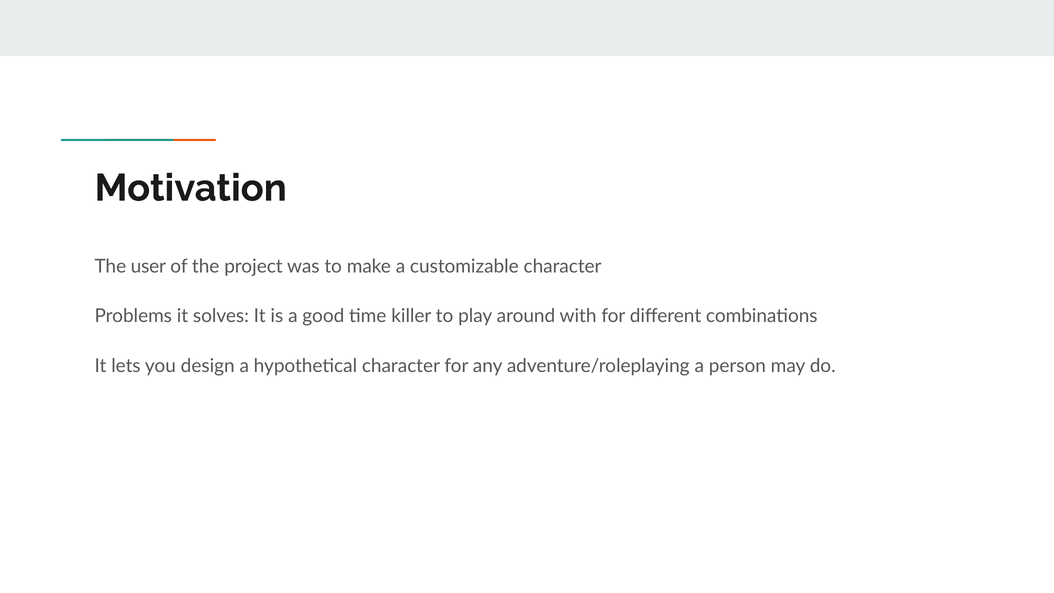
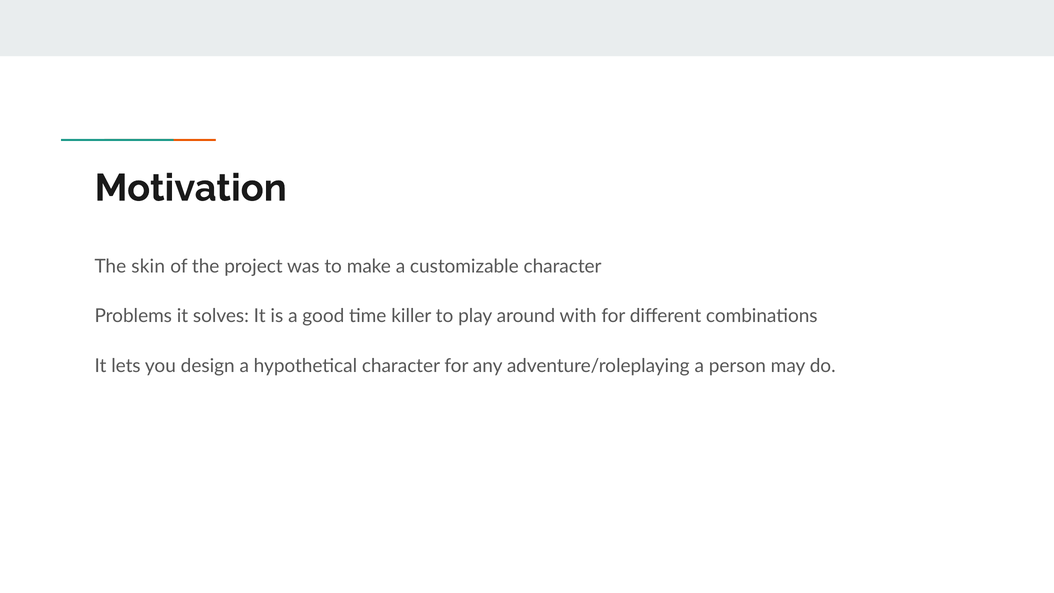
user: user -> skin
